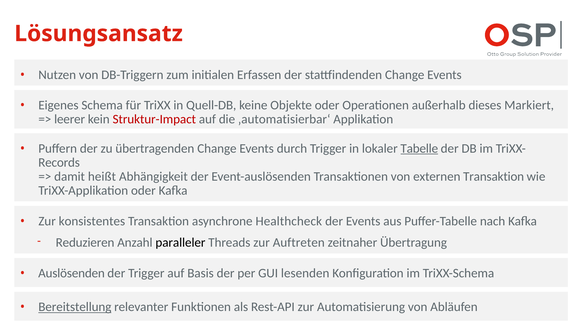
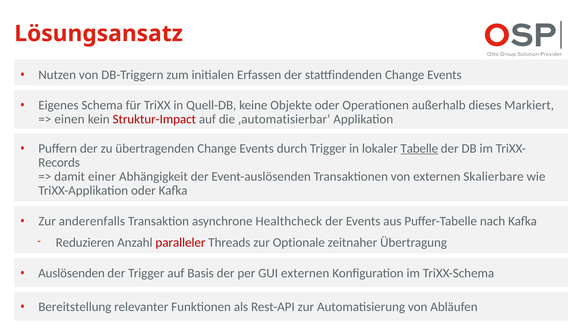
leerer: leerer -> einen
heißt: heißt -> einer
externen Transaktion: Transaktion -> Skalierbare
konsistentes: konsistentes -> anderenfalls
paralleler colour: black -> red
Auftreten: Auftreten -> Optionale
GUI lesenden: lesenden -> externen
Bereitstellung underline: present -> none
